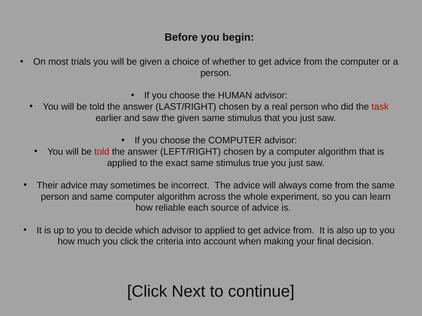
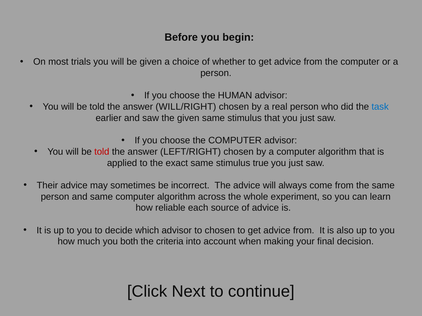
LAST/RIGHT: LAST/RIGHT -> WILL/RIGHT
task colour: red -> blue
to applied: applied -> chosen
you click: click -> both
